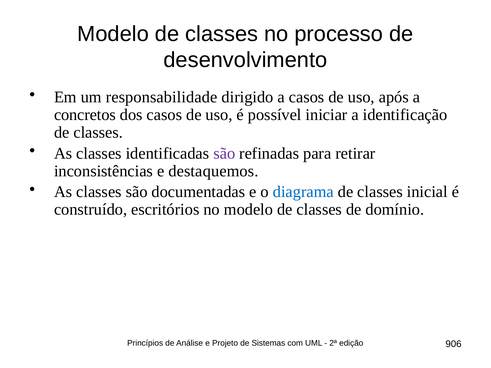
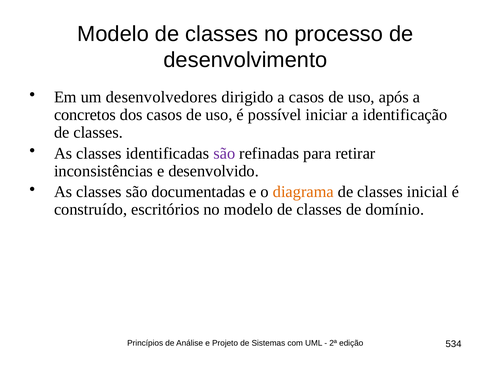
responsabilidade: responsabilidade -> desenvolvedores
destaquemos: destaquemos -> desenvolvido
diagrama colour: blue -> orange
906: 906 -> 534
